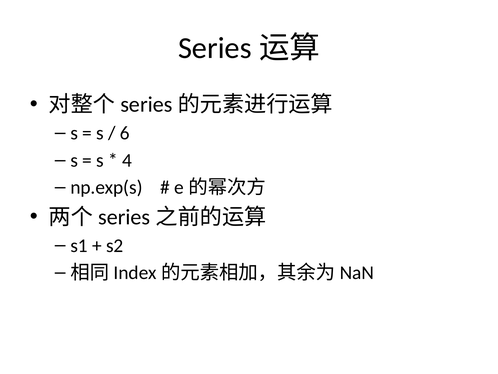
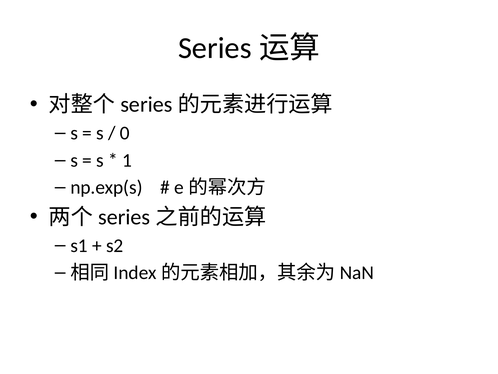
6: 6 -> 0
4: 4 -> 1
